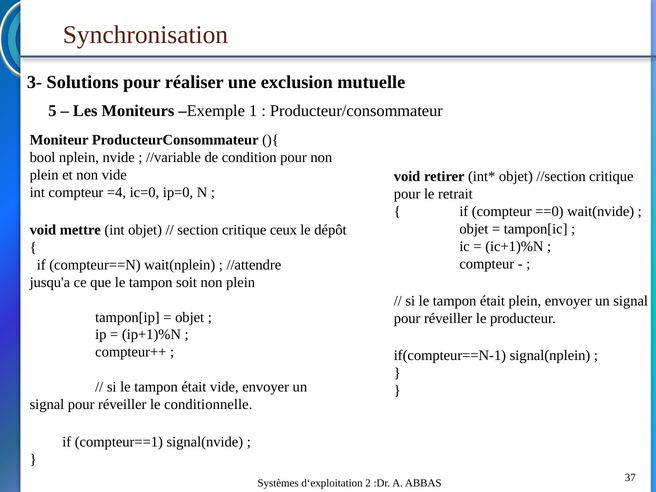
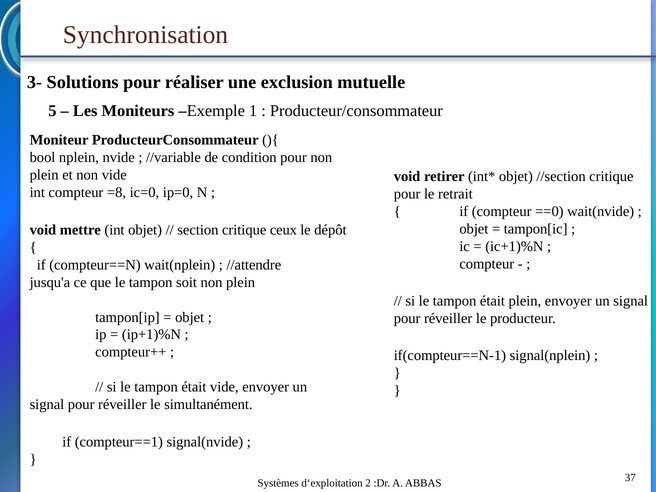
=4: =4 -> =8
conditionnelle: conditionnelle -> simultanément
